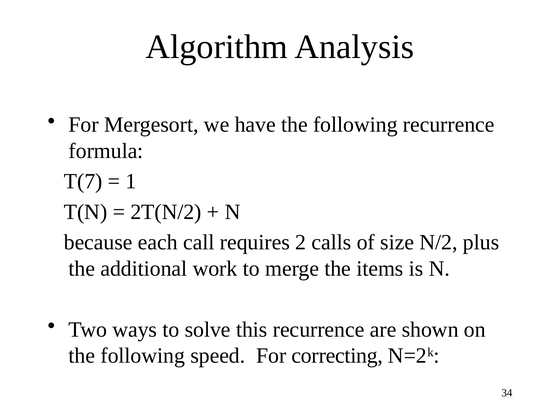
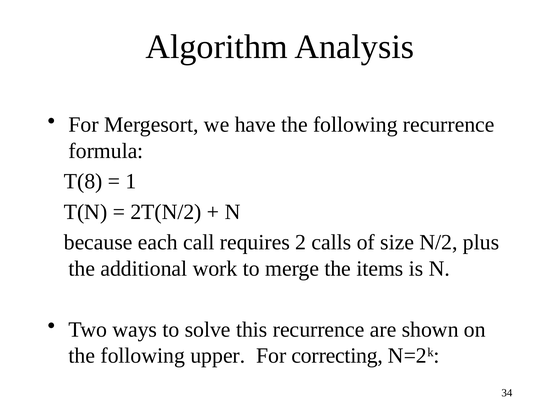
T(7: T(7 -> T(8
speed: speed -> upper
